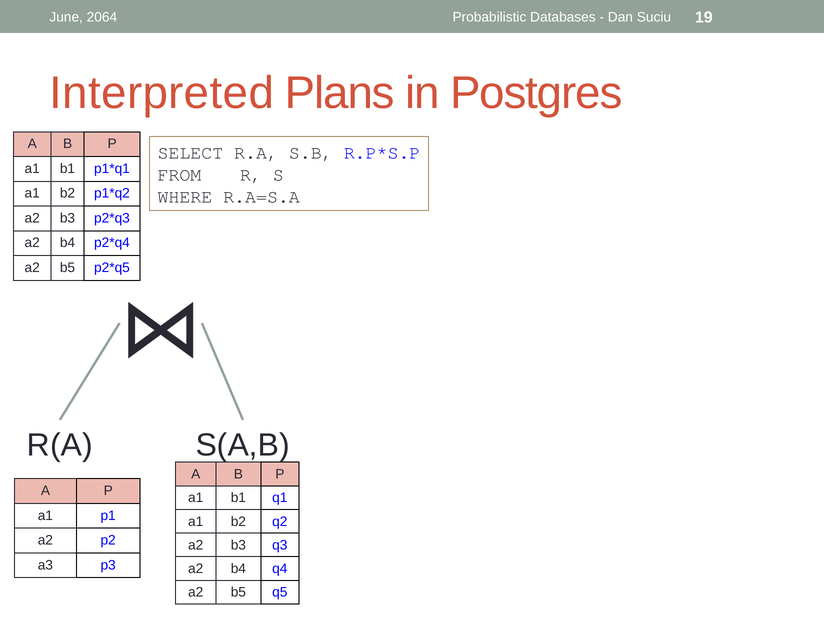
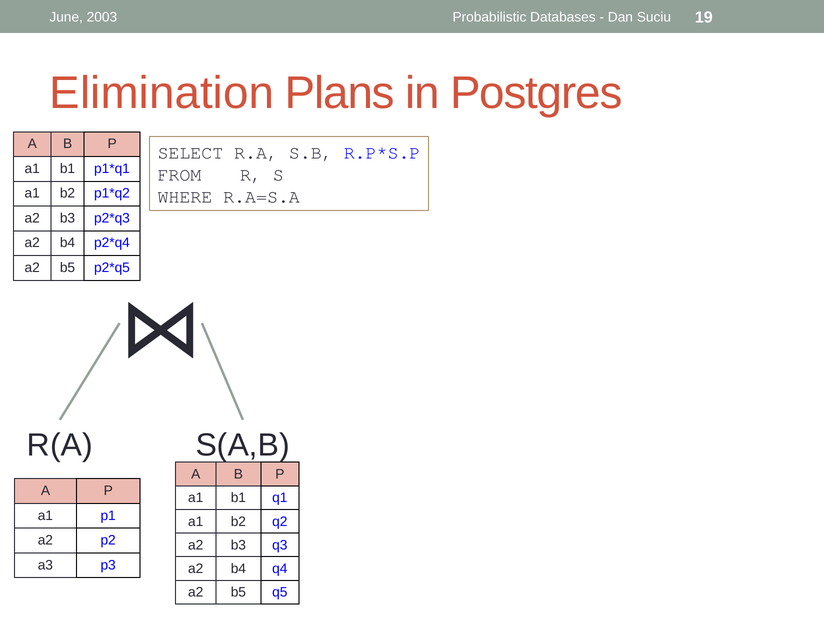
2064: 2064 -> 2003
Interpreted: Interpreted -> Elimination
